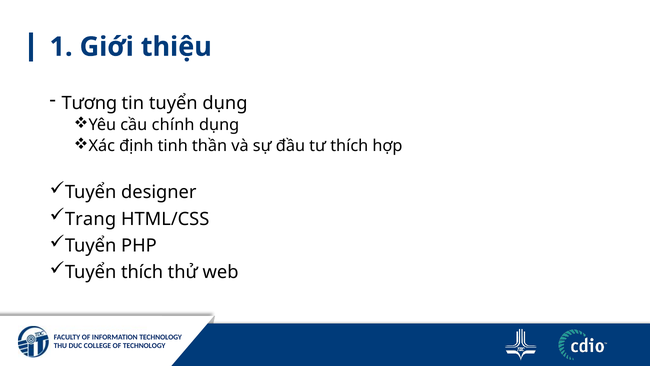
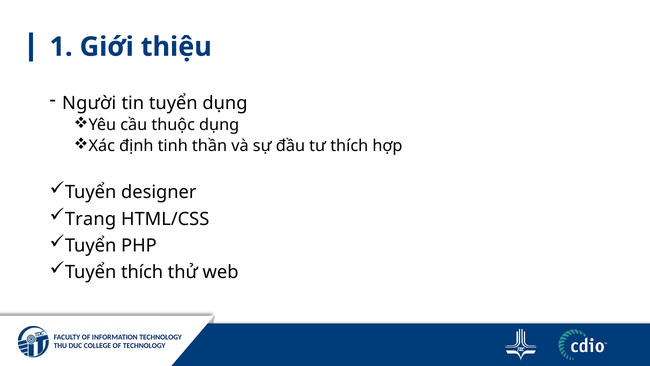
Tương: Tương -> Người
chính: chính -> thuộc
